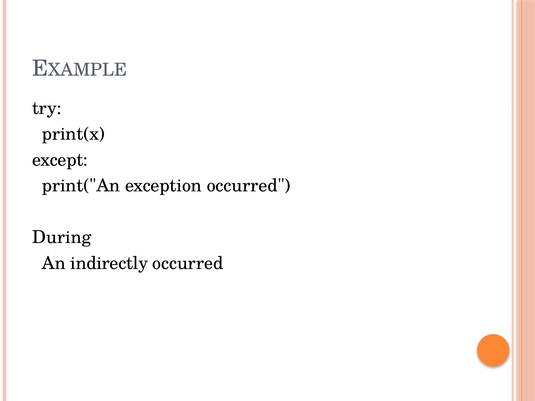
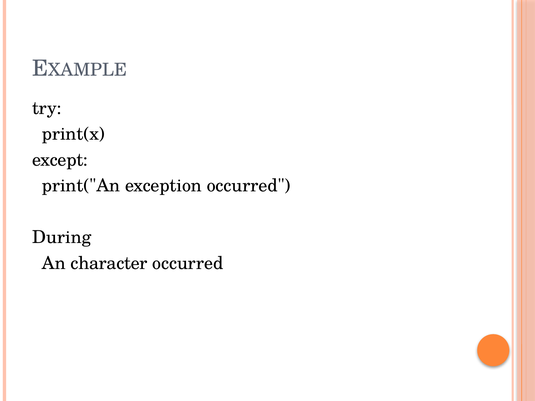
indirectly: indirectly -> character
